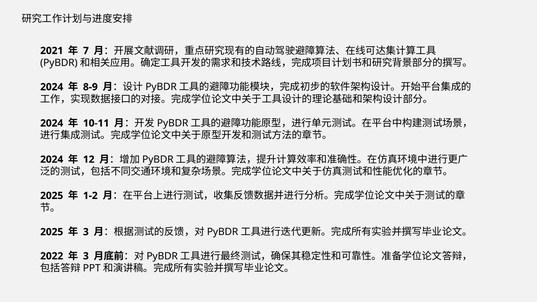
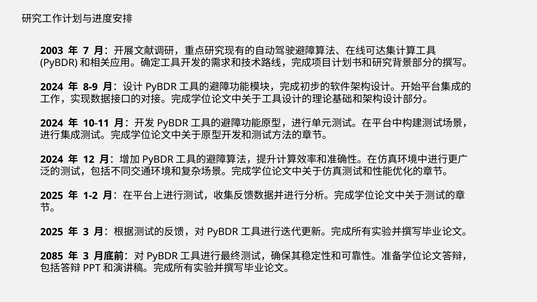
2021: 2021 -> 2003
2022: 2022 -> 2085
